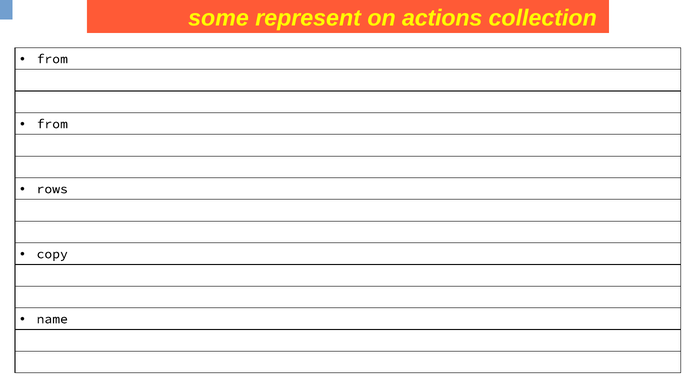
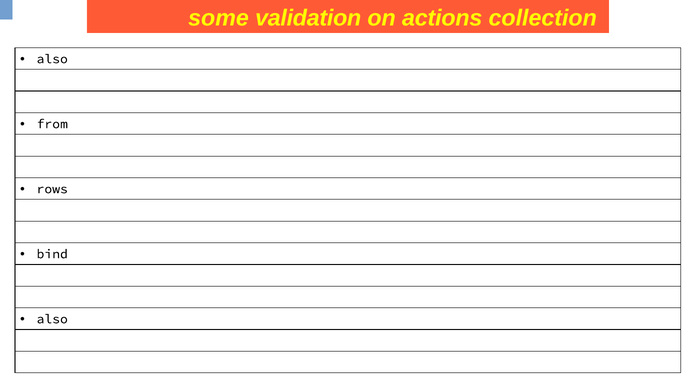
represent: represent -> validation
from at (52, 59): from -> also
copy: copy -> bind
name at (52, 319): name -> also
